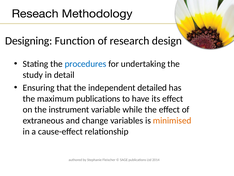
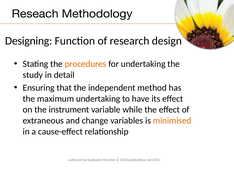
procedures colour: blue -> orange
detailed: detailed -> method
maximum publications: publications -> undertaking
